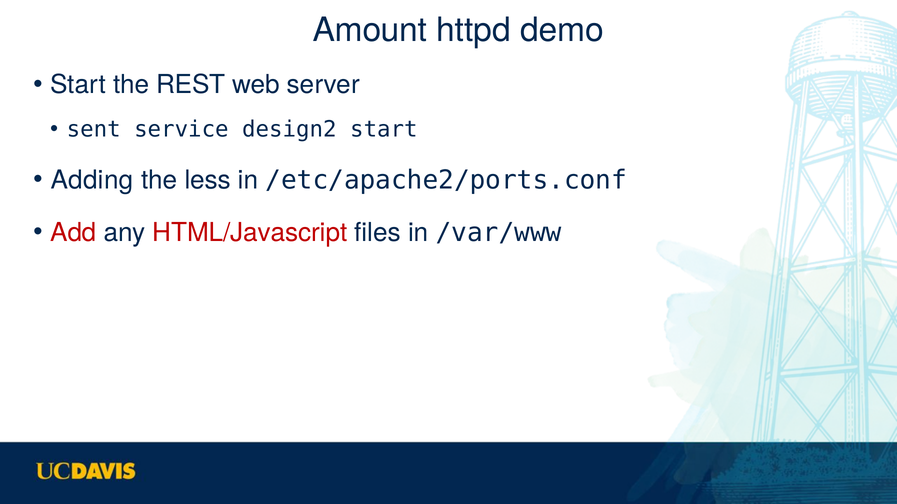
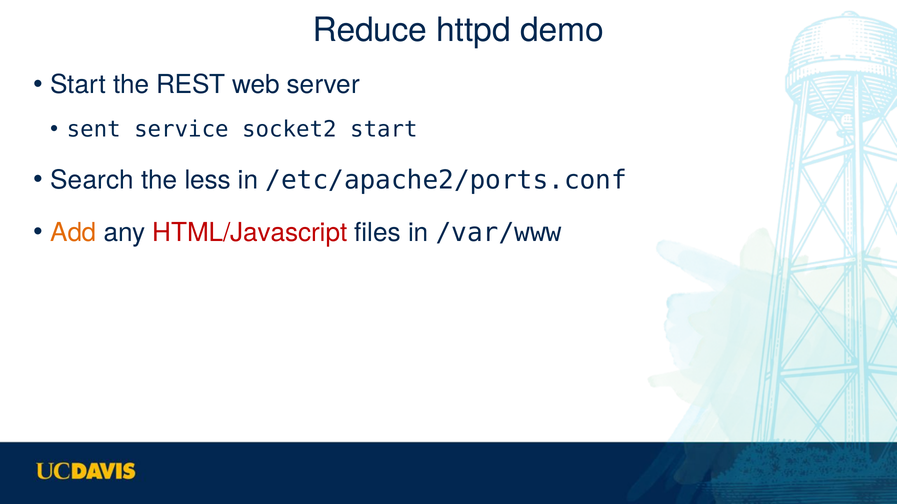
Amount: Amount -> Reduce
design2: design2 -> socket2
Adding: Adding -> Search
Add colour: red -> orange
